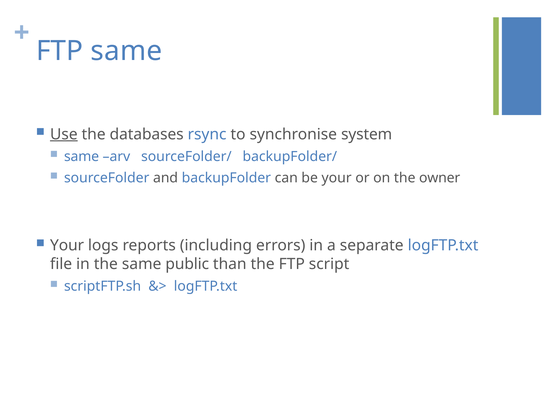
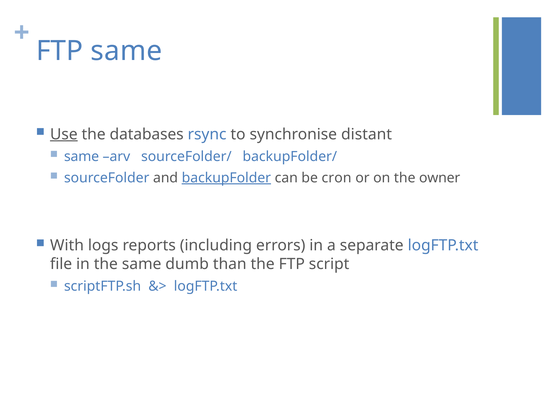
system: system -> distant
backupFolder underline: none -> present
be your: your -> cron
Your at (67, 246): Your -> With
public: public -> dumb
